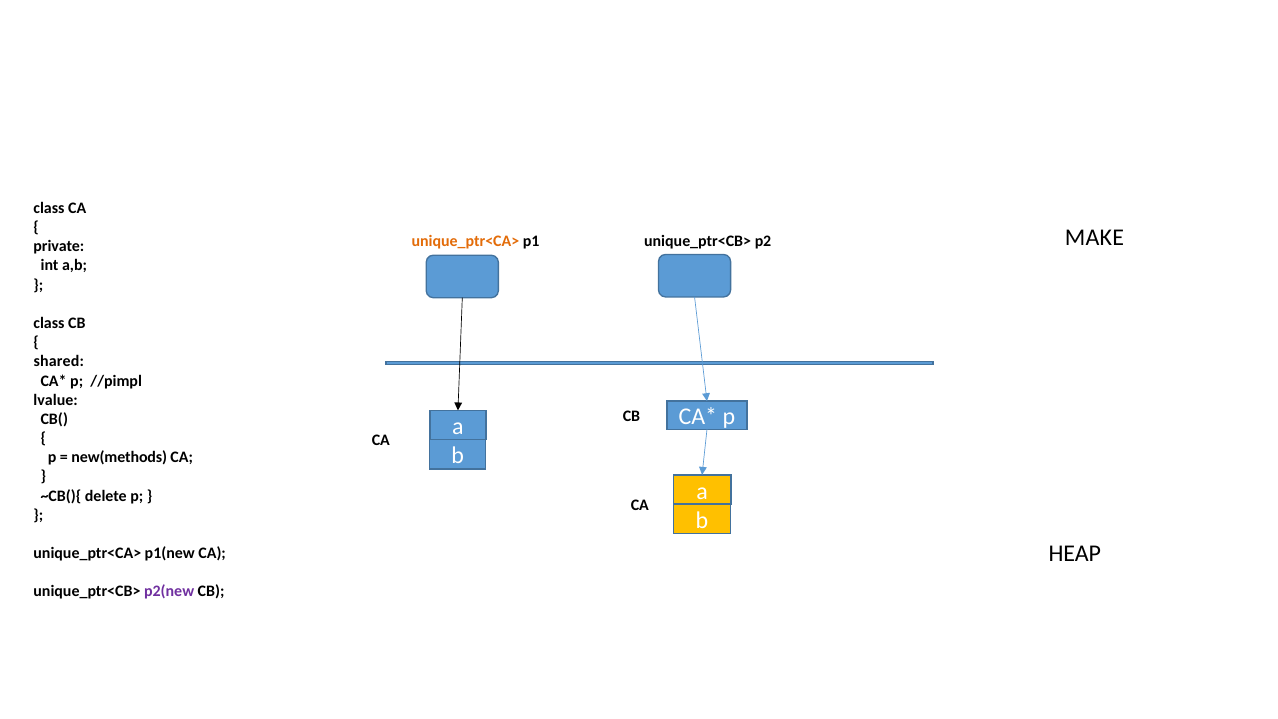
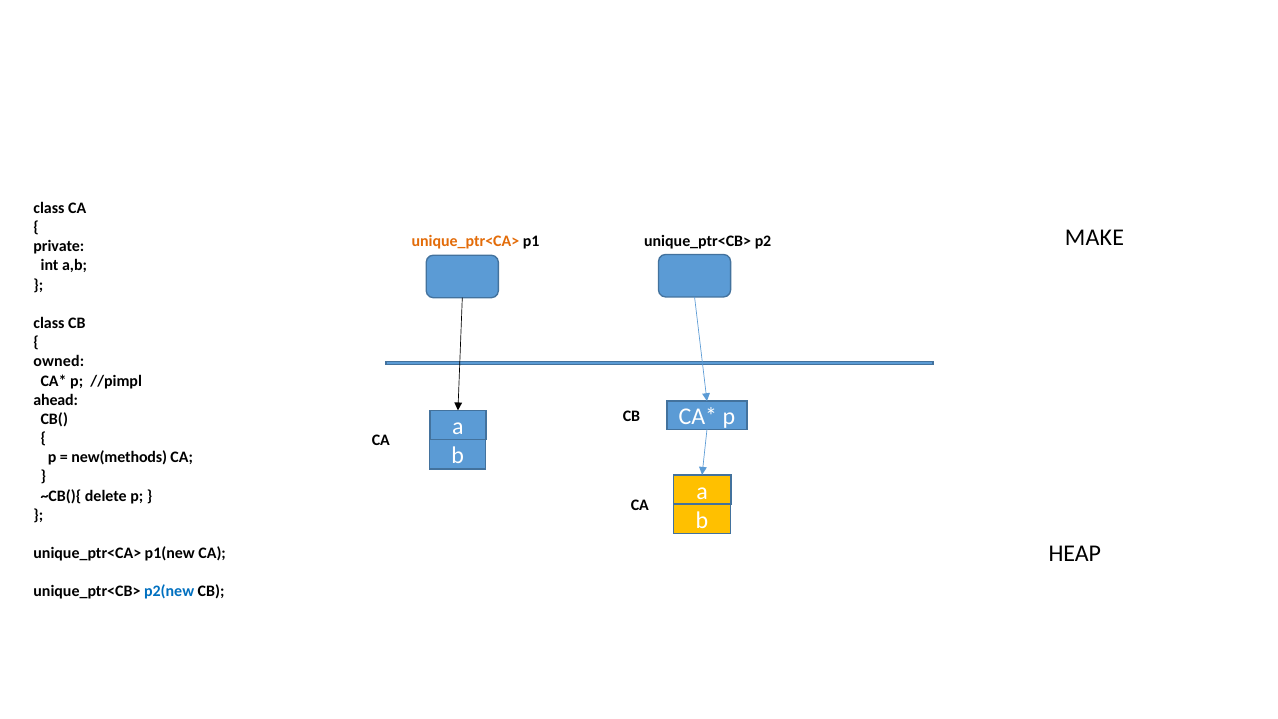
shared: shared -> owned
lvalue: lvalue -> ahead
p2(new colour: purple -> blue
